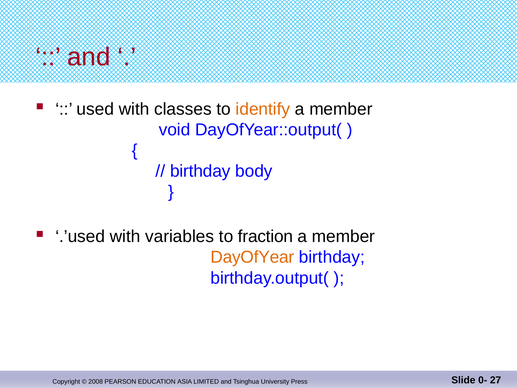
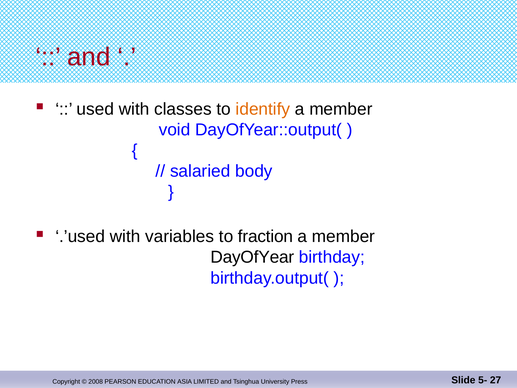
birthday at (200, 171): birthday -> salaried
DayOfYear colour: orange -> black
0-: 0- -> 5-
